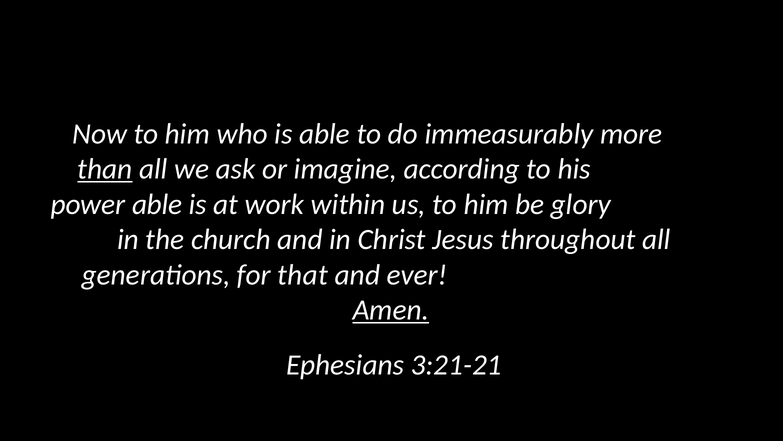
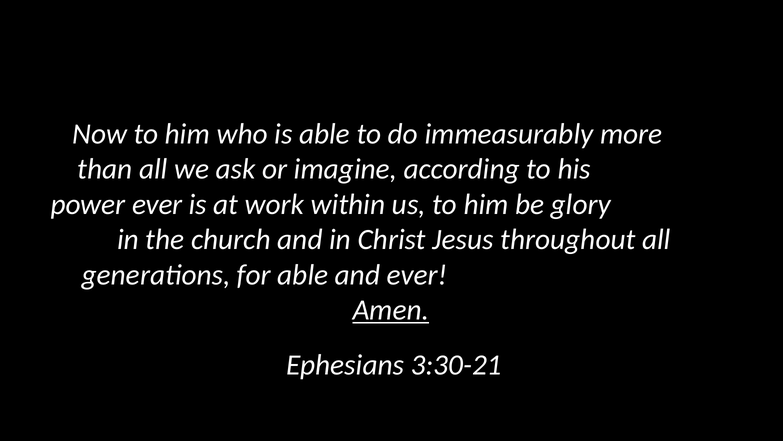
than underline: present -> none
power able: able -> ever
for that: that -> able
3:21-21: 3:21-21 -> 3:30-21
